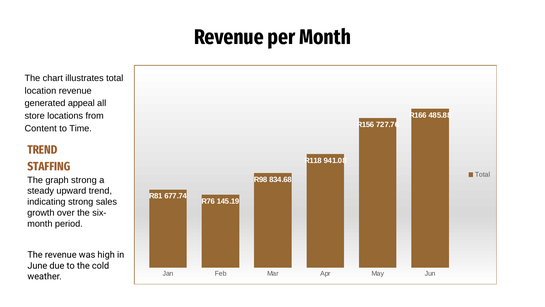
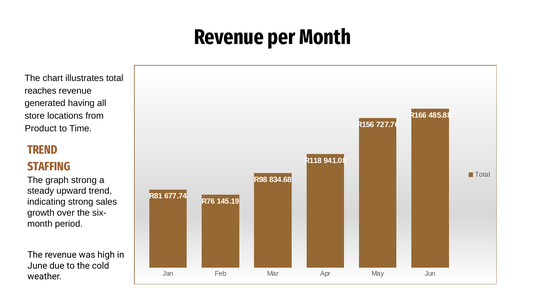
location: location -> reaches
appeal: appeal -> having
Content: Content -> Product
